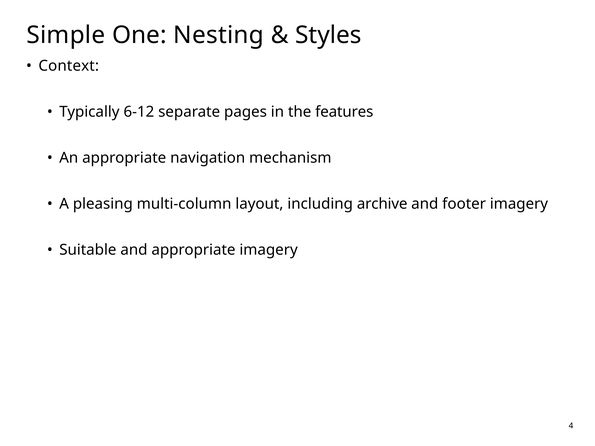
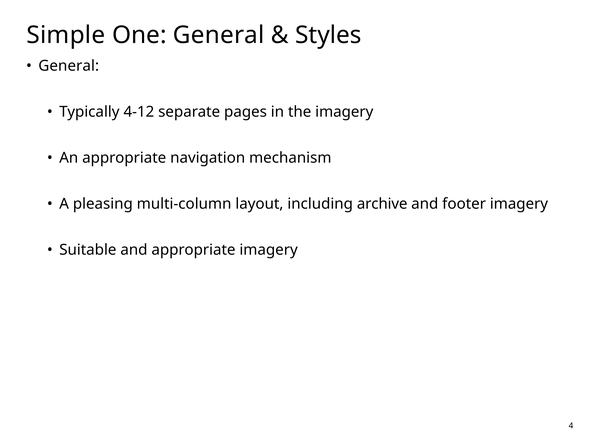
One Nesting: Nesting -> General
Context at (69, 66): Context -> General
6-12: 6-12 -> 4-12
the features: features -> imagery
